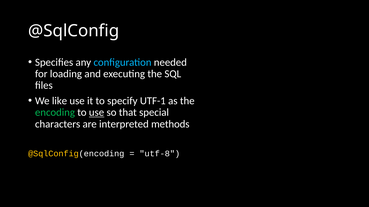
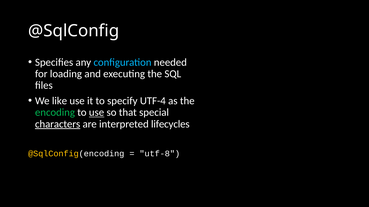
UTF-1: UTF-1 -> UTF-4
characters underline: none -> present
methods: methods -> lifecycles
